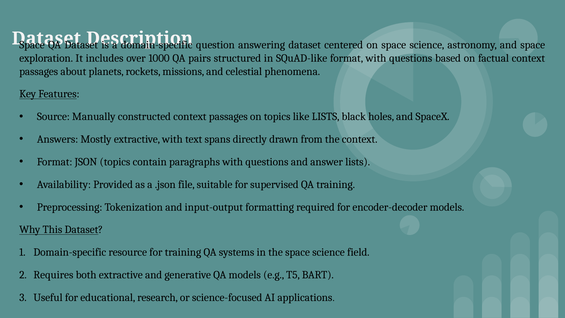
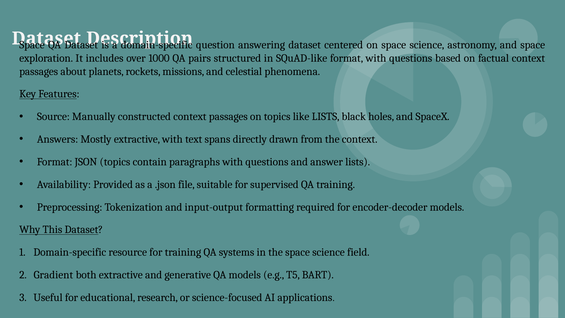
Requires: Requires -> Gradient
